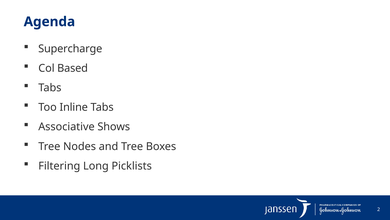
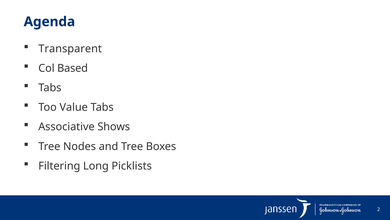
Supercharge: Supercharge -> Transparent
Inline: Inline -> Value
